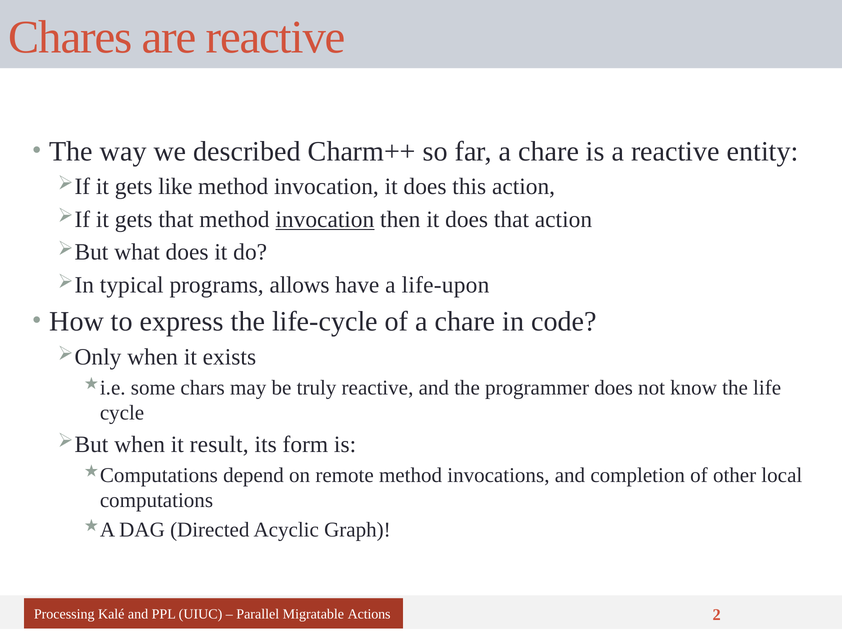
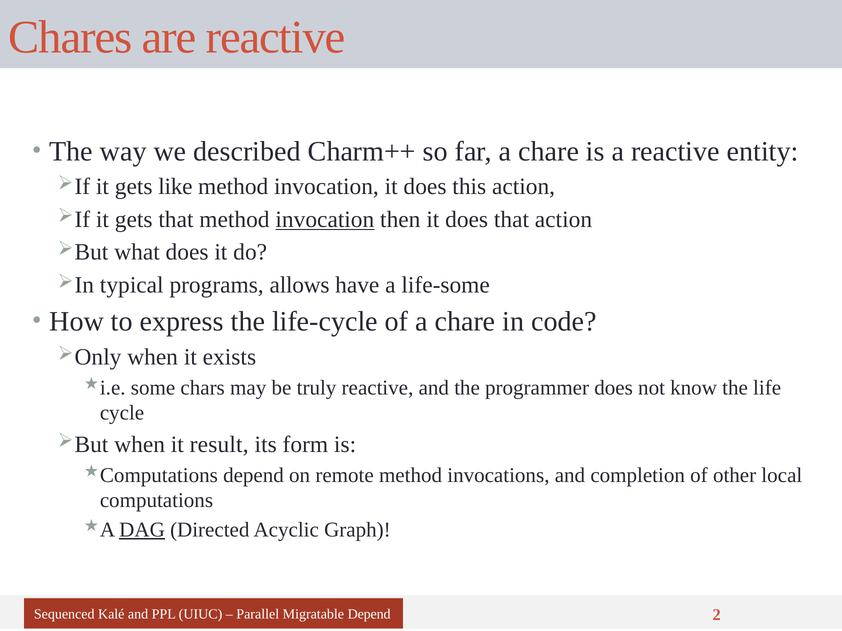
life-upon: life-upon -> life-some
DAG underline: none -> present
Processing: Processing -> Sequenced
Migratable Actions: Actions -> Depend
